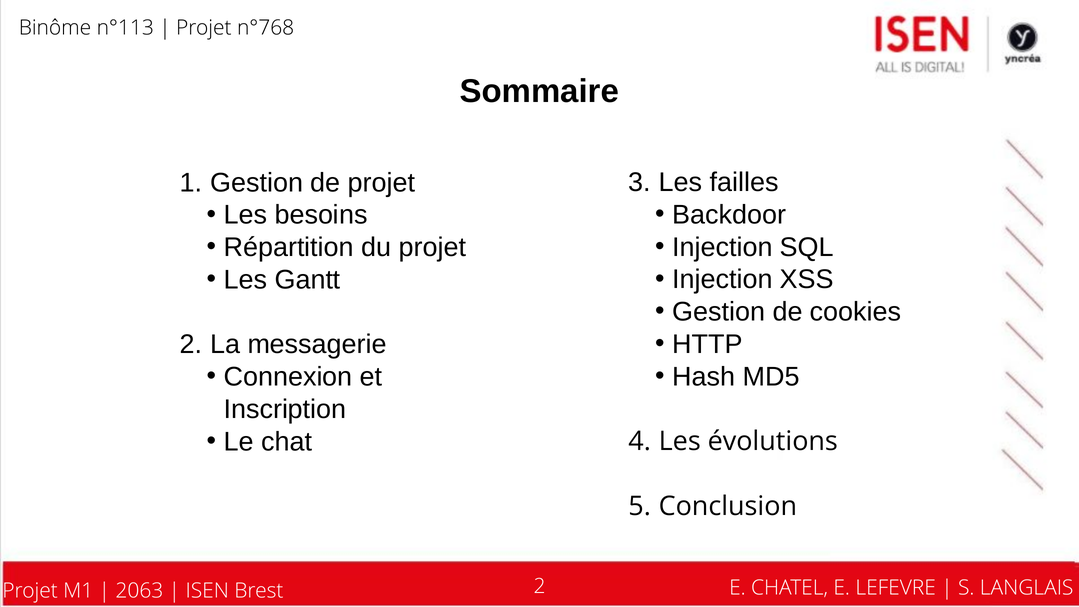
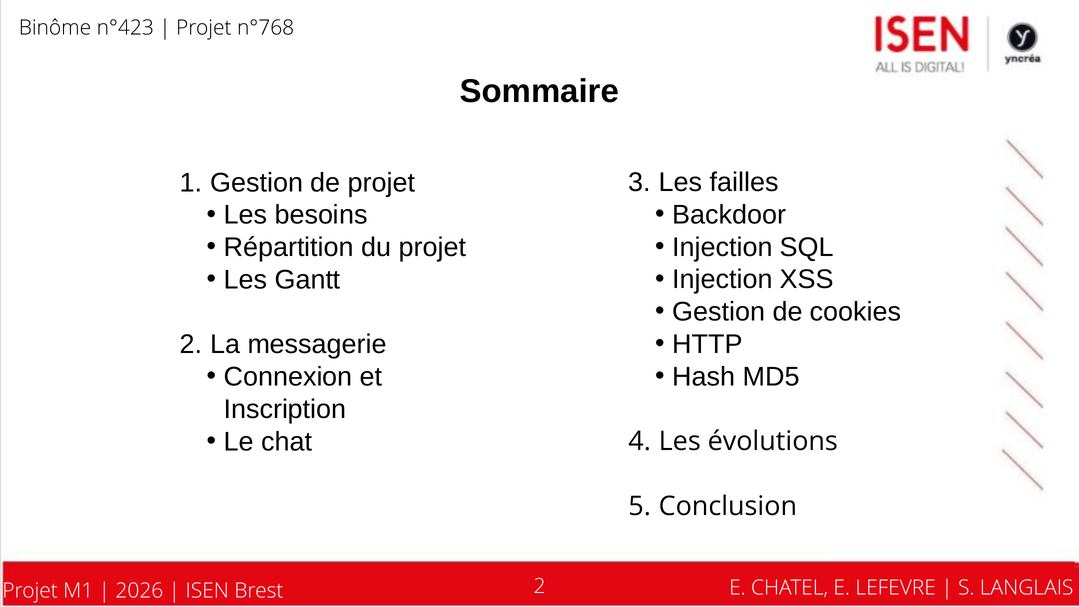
n°113: n°113 -> n°423
2063: 2063 -> 2026
